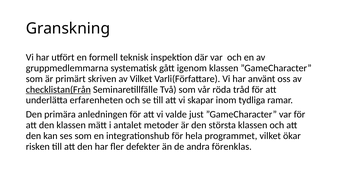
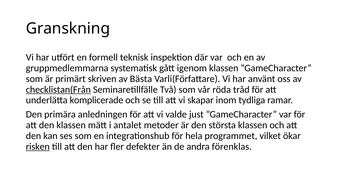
av Vilket: Vilket -> Bästa
erfarenheten: erfarenheten -> komplicerade
risken underline: none -> present
